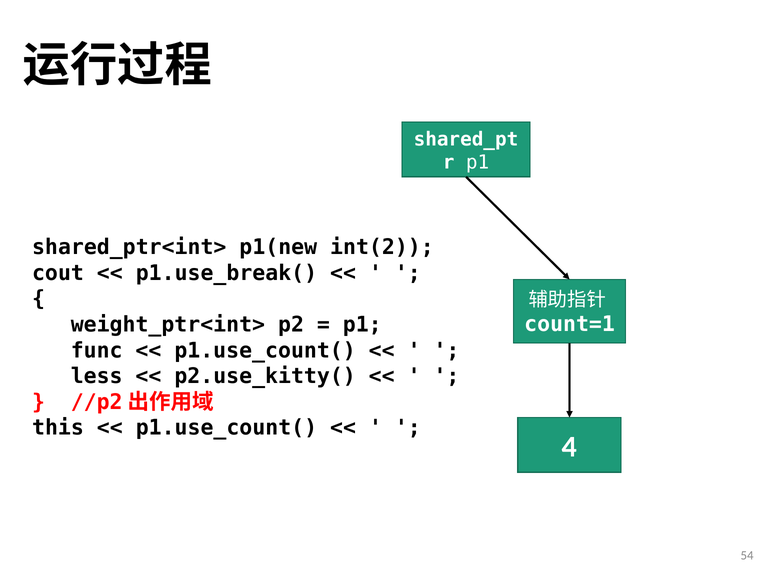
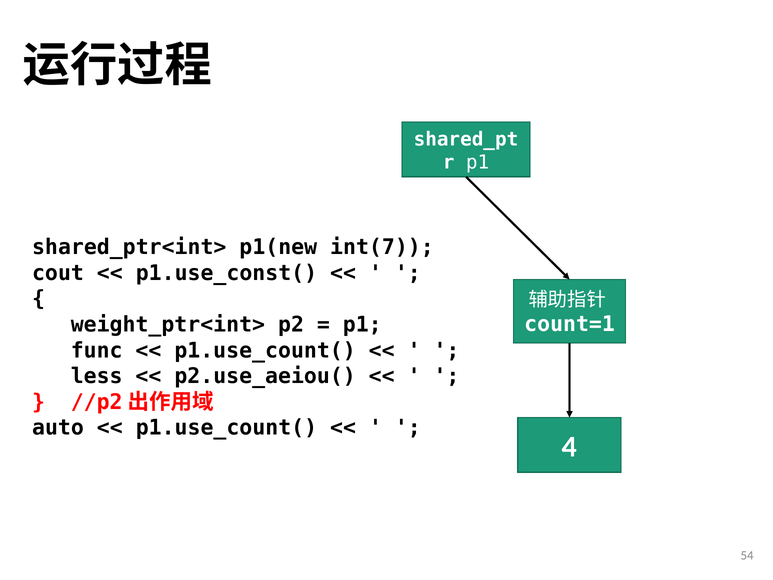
int(2: int(2 -> int(7
p1.use_break(: p1.use_break( -> p1.use_const(
p2.use_kitty(: p2.use_kitty( -> p2.use_aeiou(
this: this -> auto
